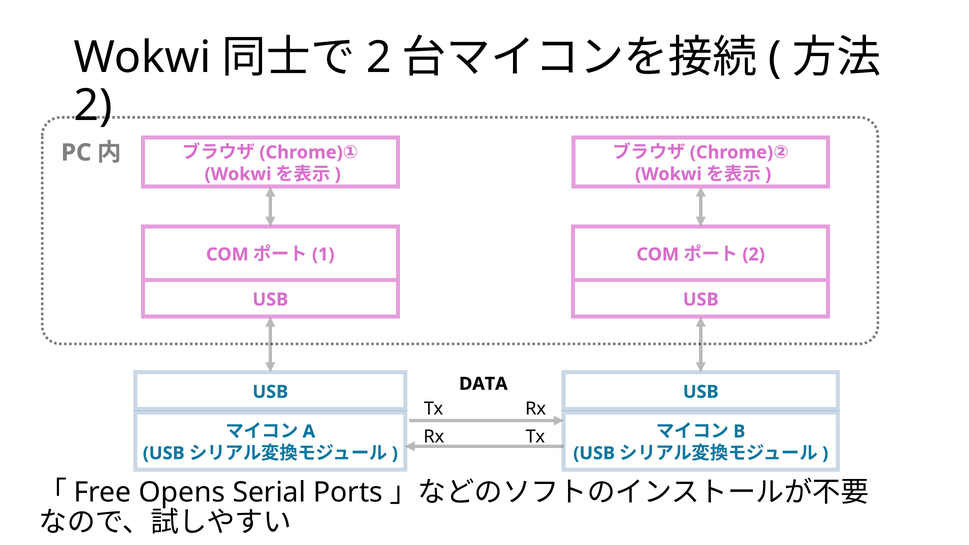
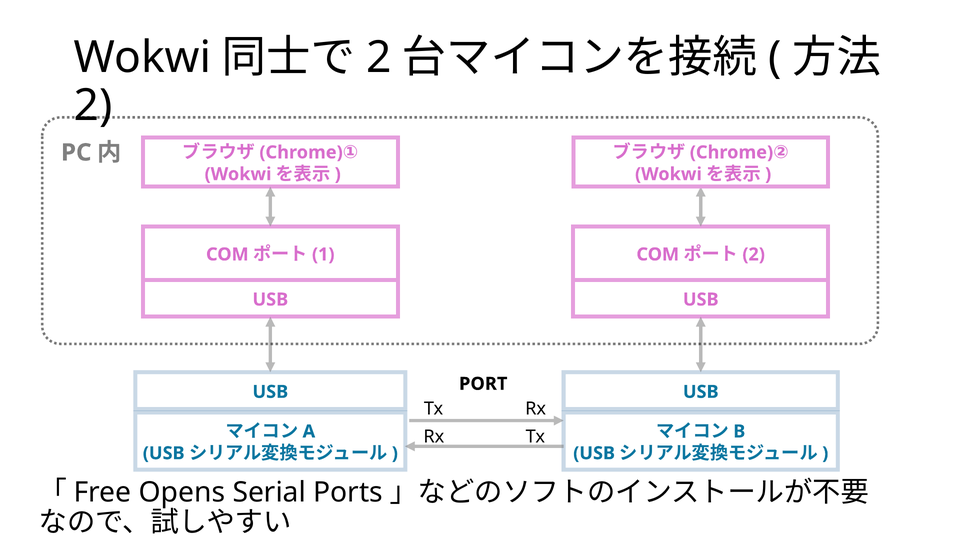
DATA: DATA -> PORT
